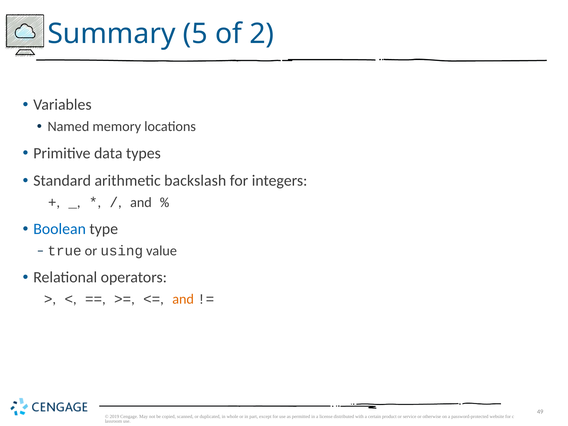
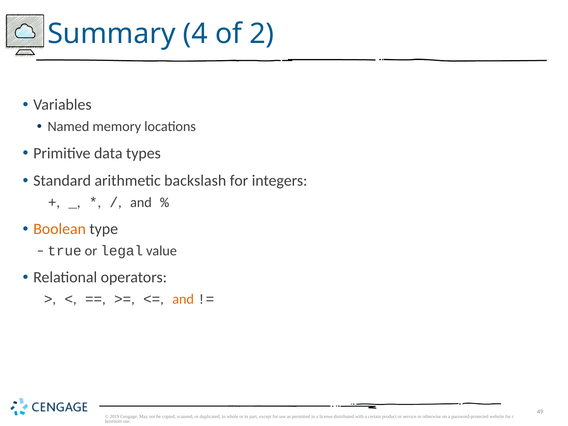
5: 5 -> 4
Boolean colour: blue -> orange
using: using -> legal
